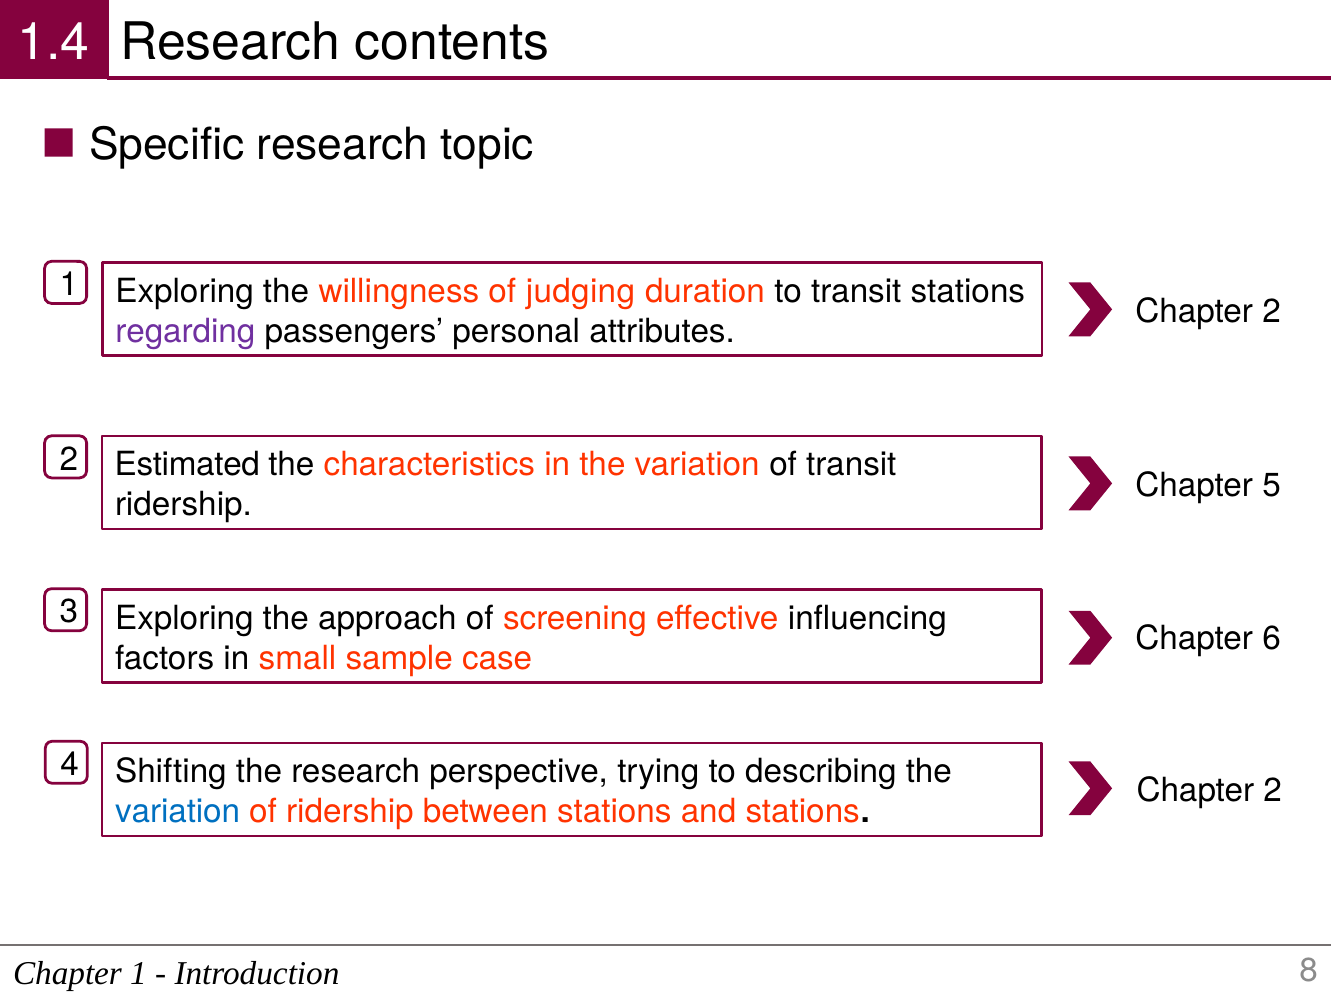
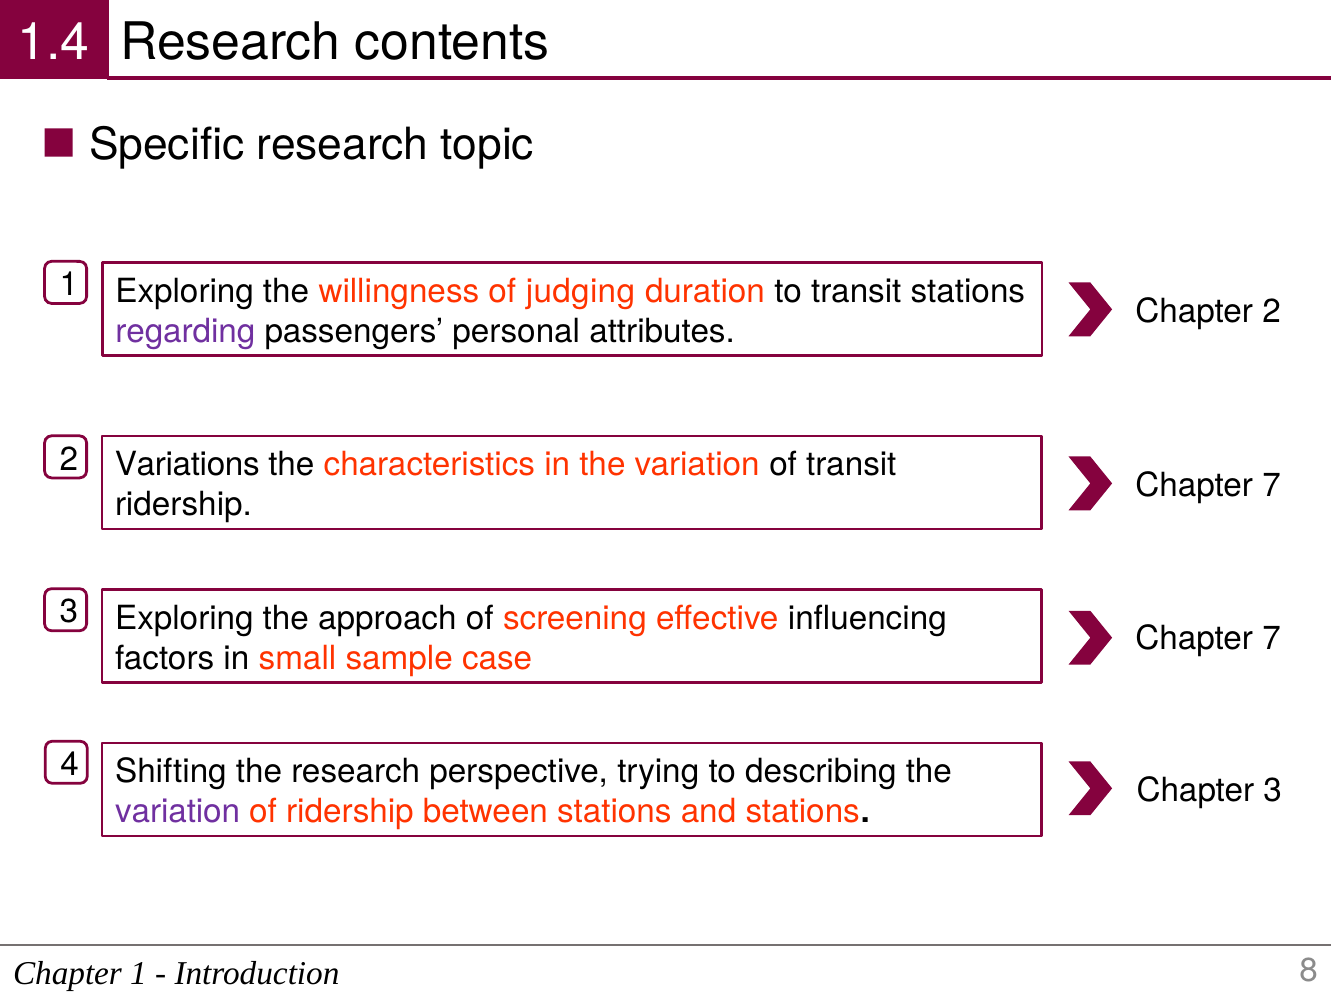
Estimated: Estimated -> Variations
5 at (1272, 485): 5 -> 7
6 at (1272, 638): 6 -> 7
2 at (1273, 790): 2 -> 3
variation at (178, 811) colour: blue -> purple
